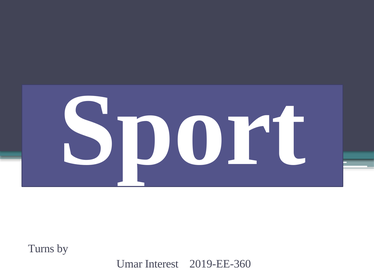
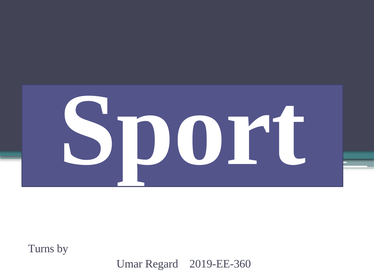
Interest: Interest -> Regard
